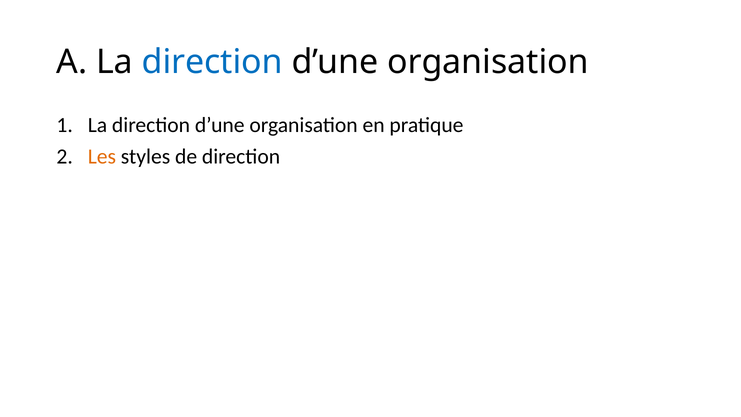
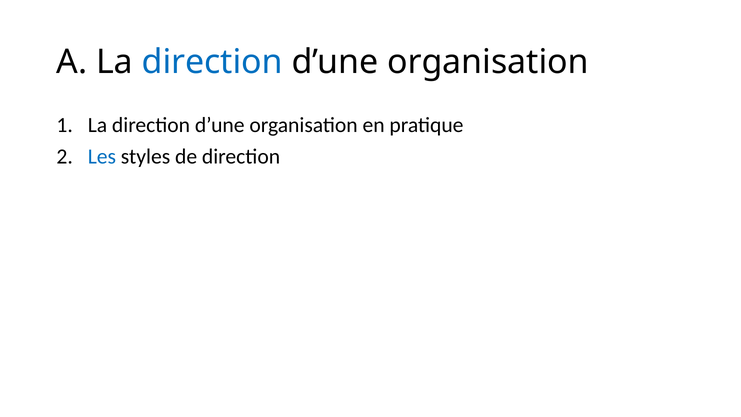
Les colour: orange -> blue
